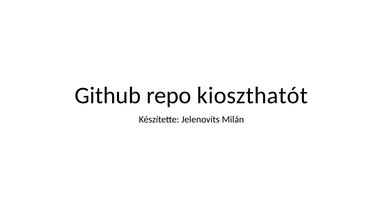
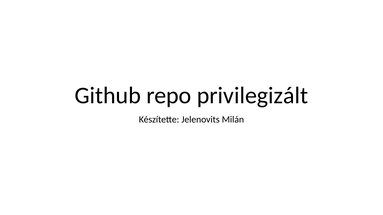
kioszthatót: kioszthatót -> privilegizált
